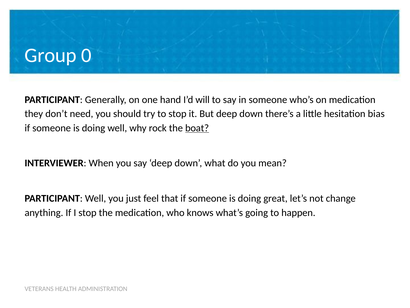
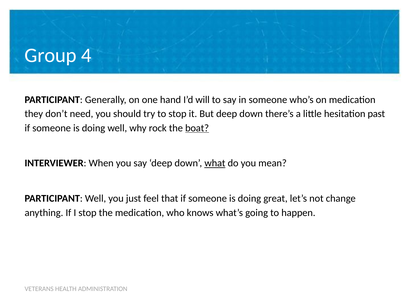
0: 0 -> 4
bias: bias -> past
what underline: none -> present
